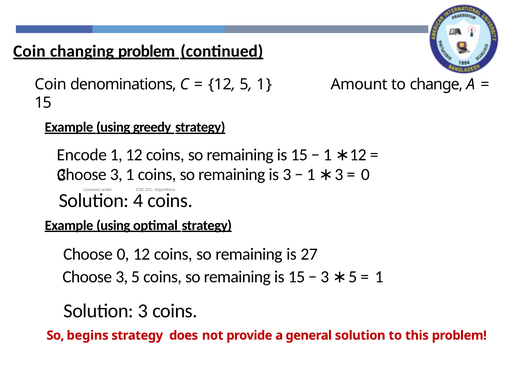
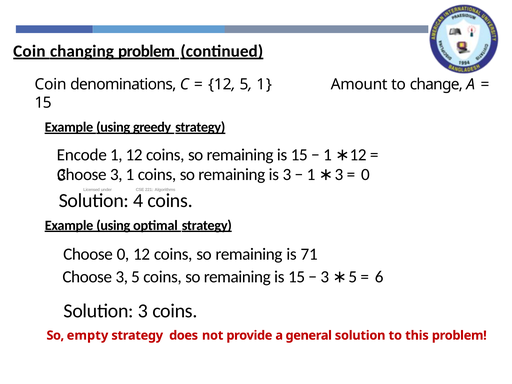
27: 27 -> 71
1 at (379, 277): 1 -> 6
begins: begins -> empty
